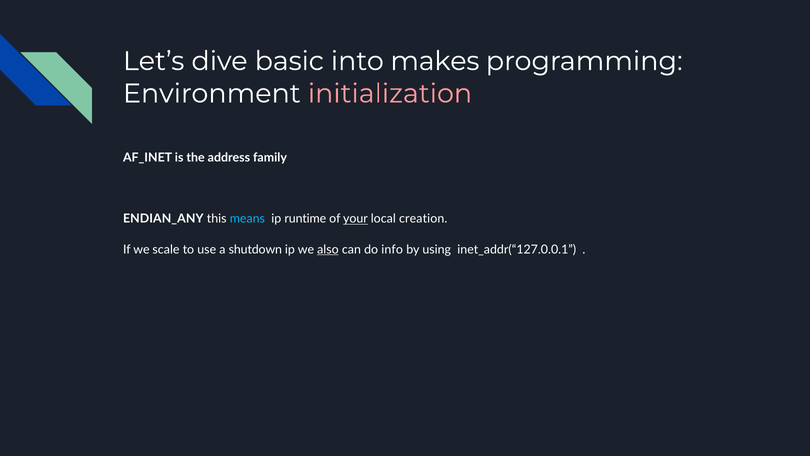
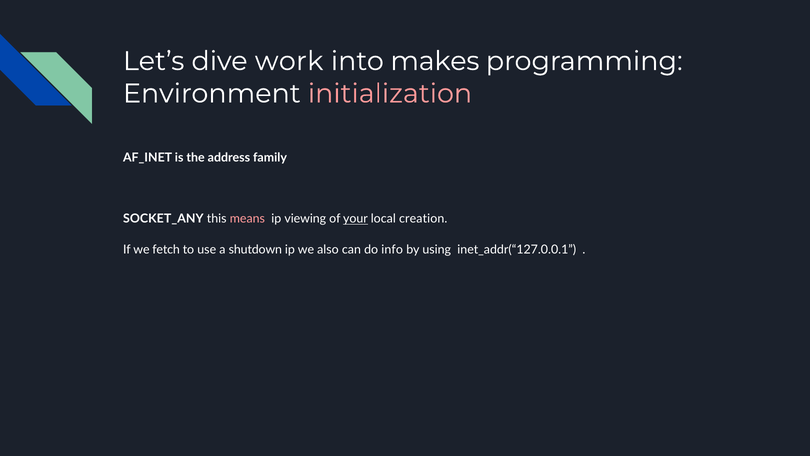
basic: basic -> work
ENDIAN_ANY: ENDIAN_ANY -> SOCKET_ANY
means colour: light blue -> pink
runtime: runtime -> viewing
scale: scale -> fetch
also underline: present -> none
